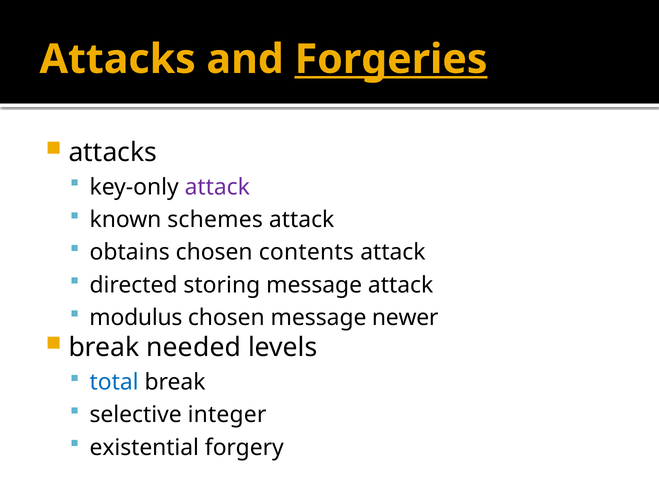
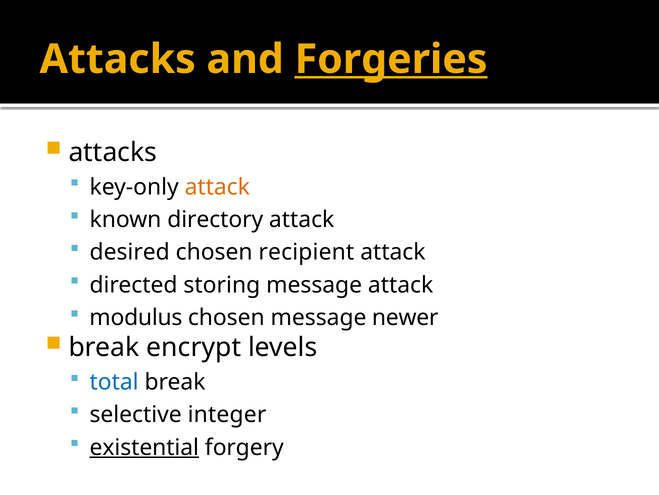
attack at (217, 187) colour: purple -> orange
schemes: schemes -> directory
obtains: obtains -> desired
contents: contents -> recipient
needed: needed -> encrypt
existential underline: none -> present
